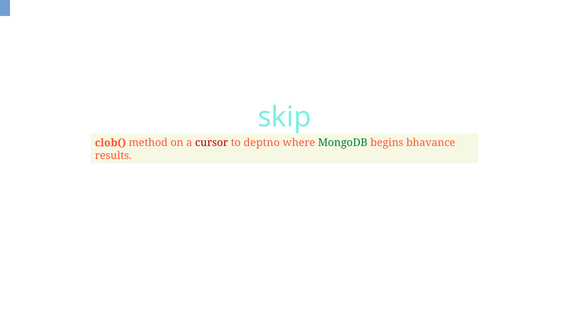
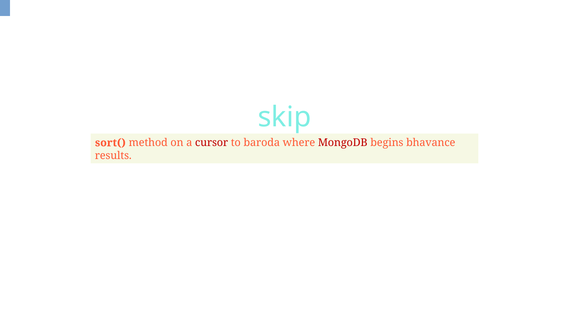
clob(: clob( -> sort(
deptno: deptno -> baroda
MongoDB colour: green -> red
